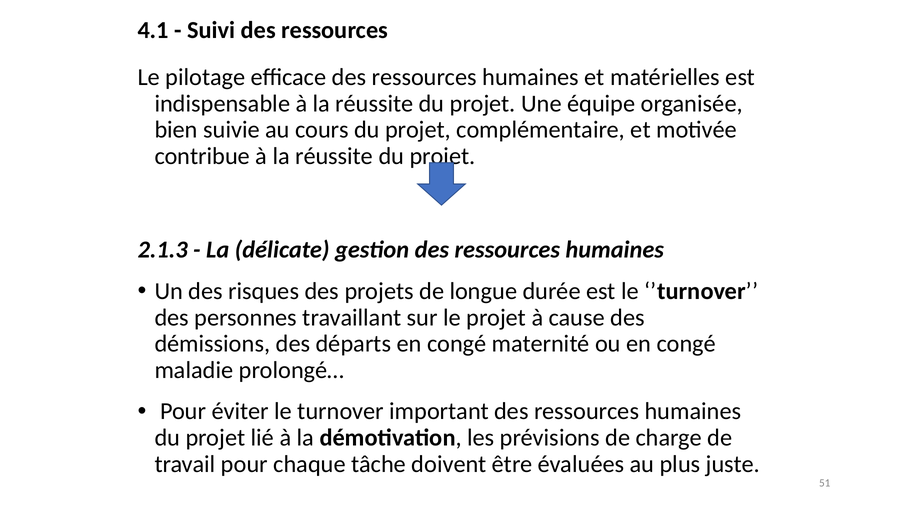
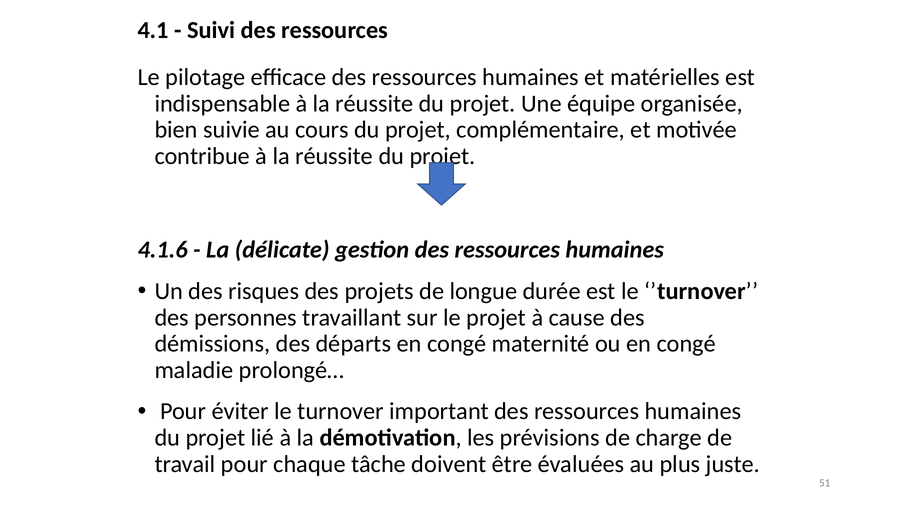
2.1.3: 2.1.3 -> 4.1.6
